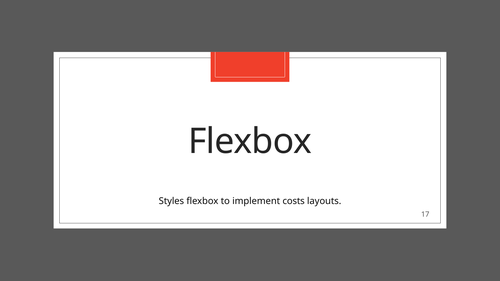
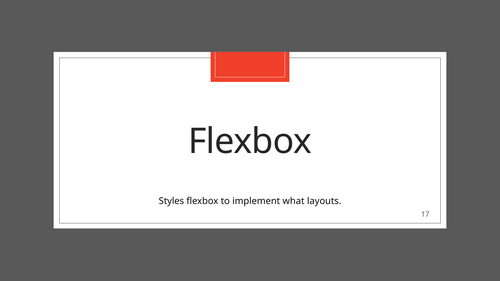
costs: costs -> what
